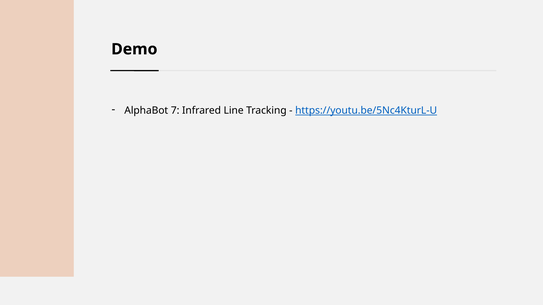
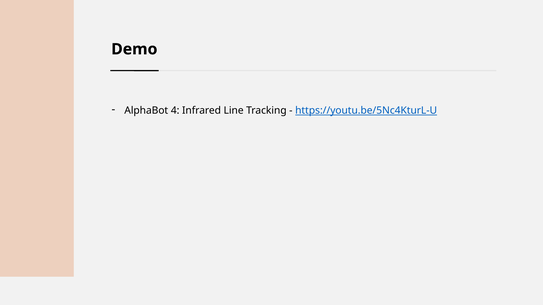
7: 7 -> 4
